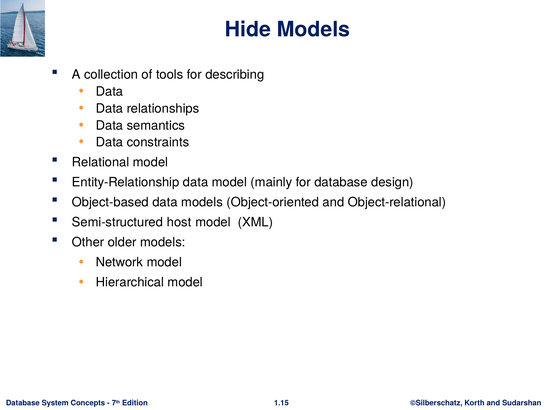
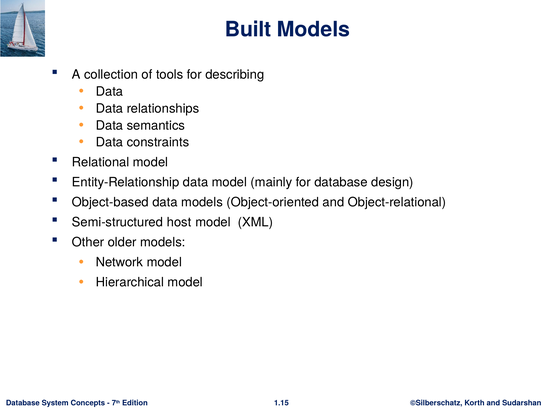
Hide: Hide -> Built
